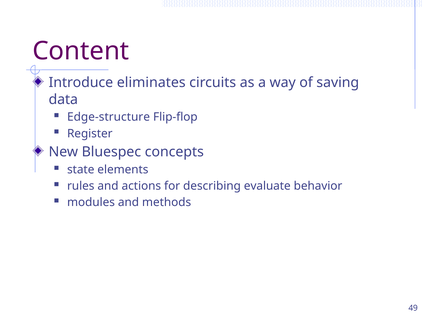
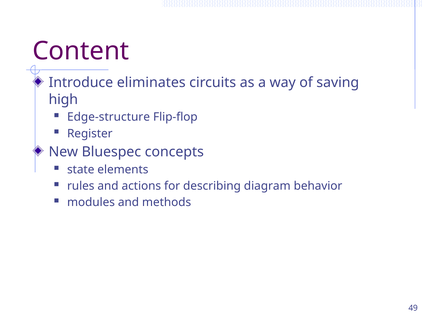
data: data -> high
evaluate: evaluate -> diagram
